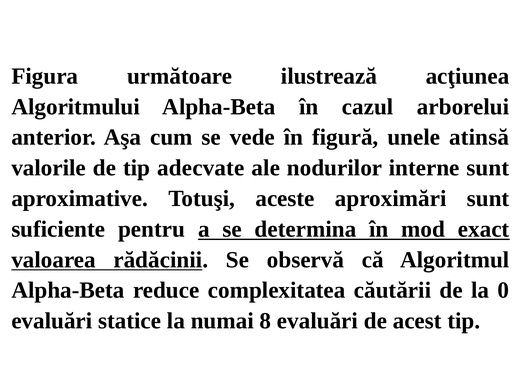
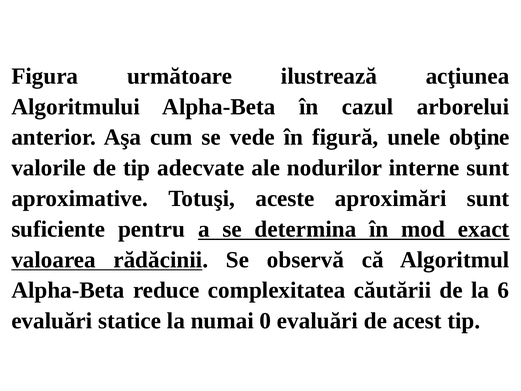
atinsă: atinsă -> obţine
0: 0 -> 6
8: 8 -> 0
